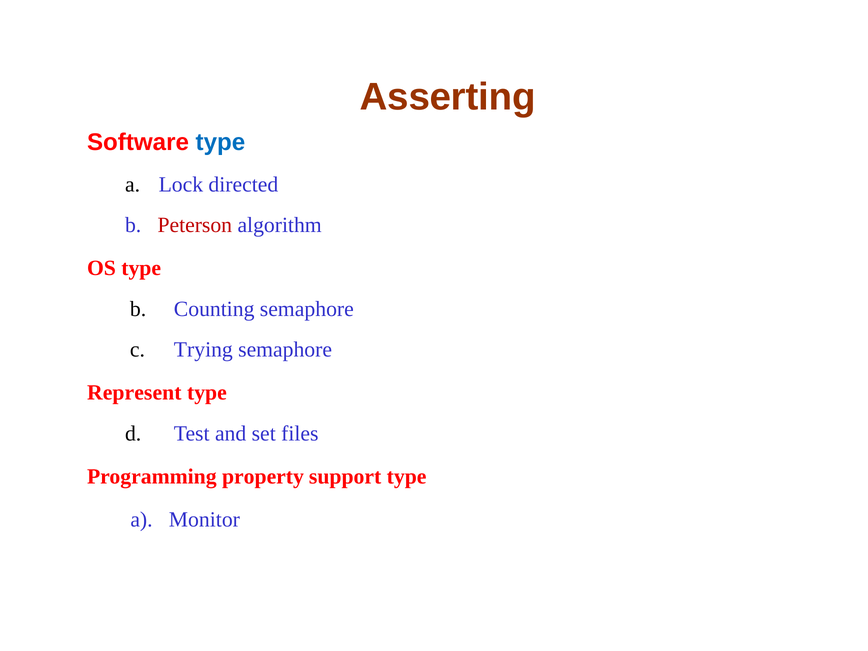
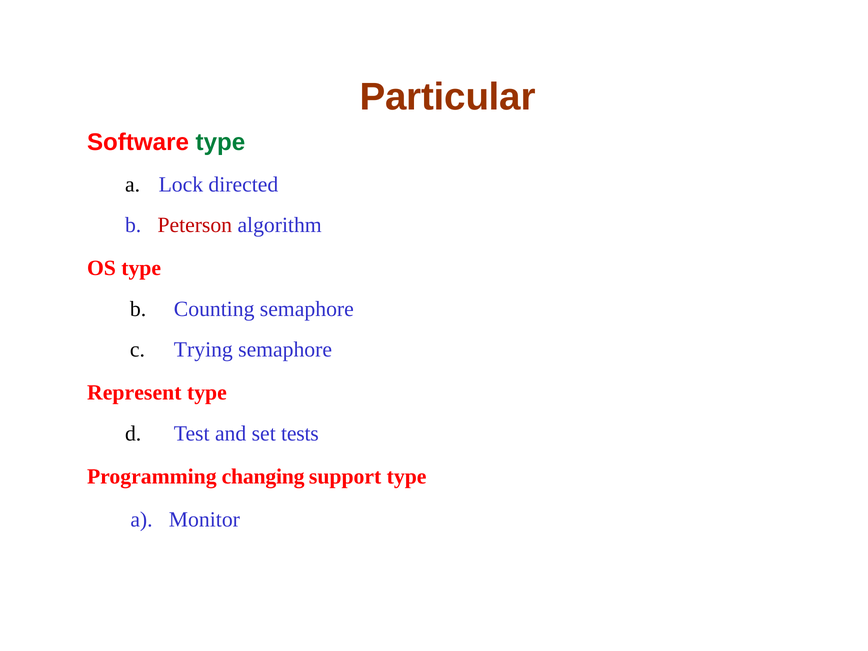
Asserting: Asserting -> Particular
type at (220, 142) colour: blue -> green
files: files -> tests
property: property -> changing
